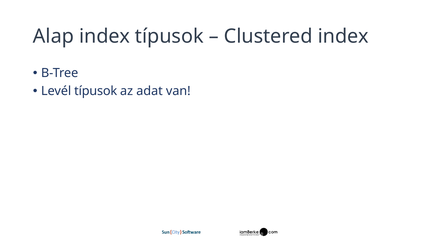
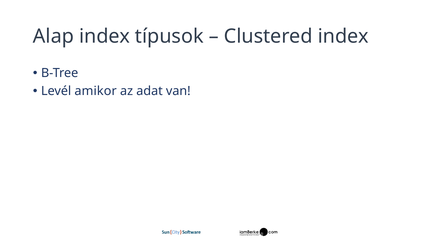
Levél típusok: típusok -> amikor
